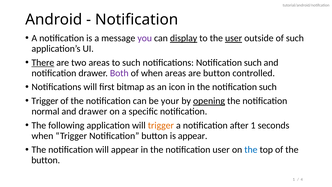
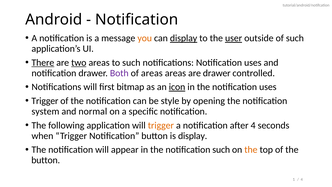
you colour: purple -> orange
two underline: none -> present
notifications Notification such: such -> uses
of when: when -> areas
are button: button -> drawer
icon underline: none -> present
the notification such: such -> uses
your: your -> style
opening underline: present -> none
normal: normal -> system
and drawer: drawer -> normal
after 1: 1 -> 4
is appear: appear -> display
notification user: user -> such
the at (251, 150) colour: blue -> orange
